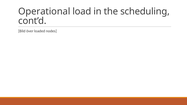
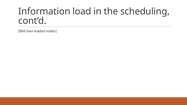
Operational: Operational -> Information
